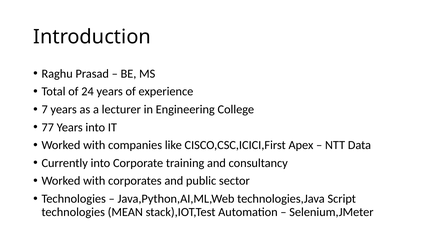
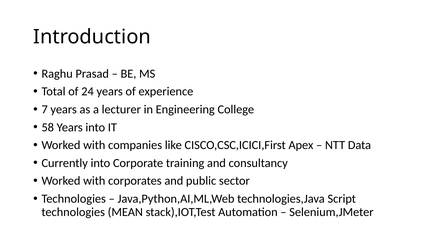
77: 77 -> 58
